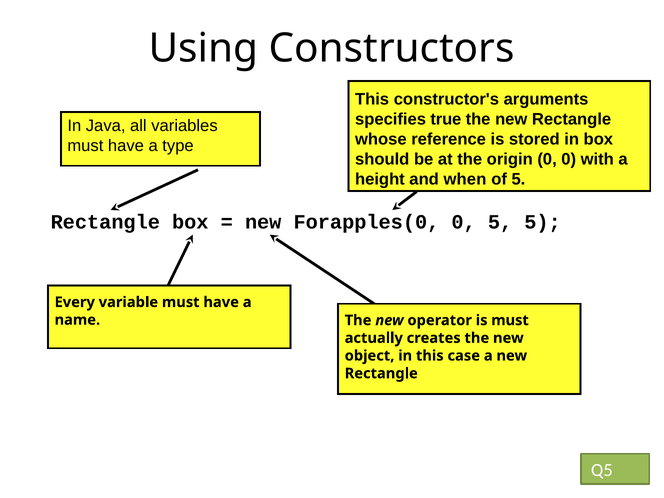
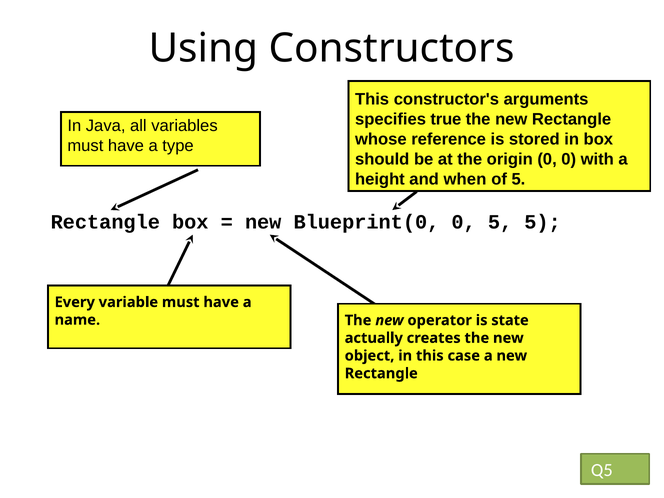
Forapples(0: Forapples(0 -> Blueprint(0
is must: must -> state
